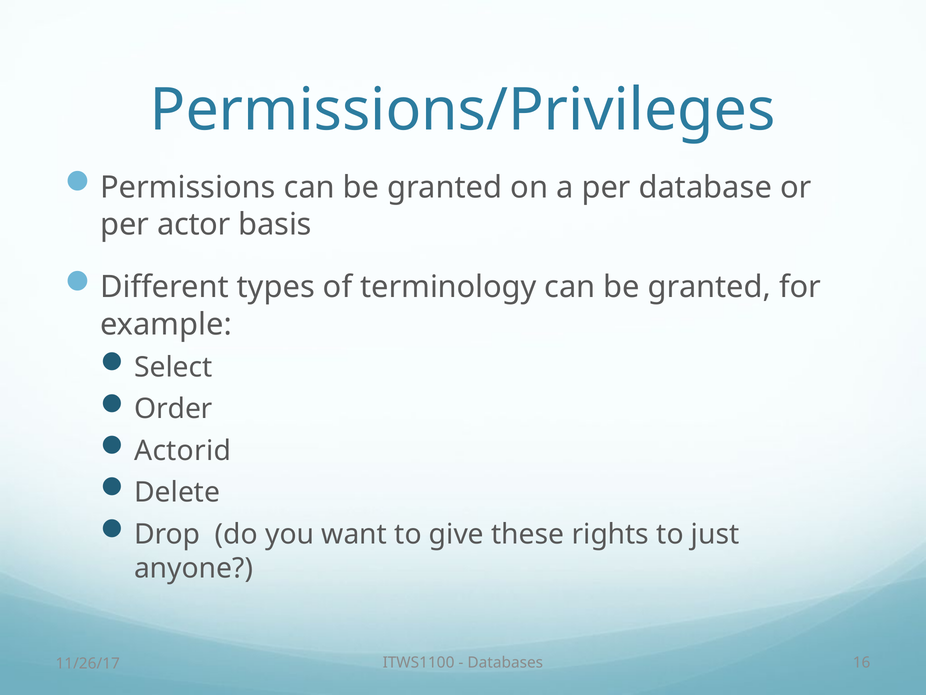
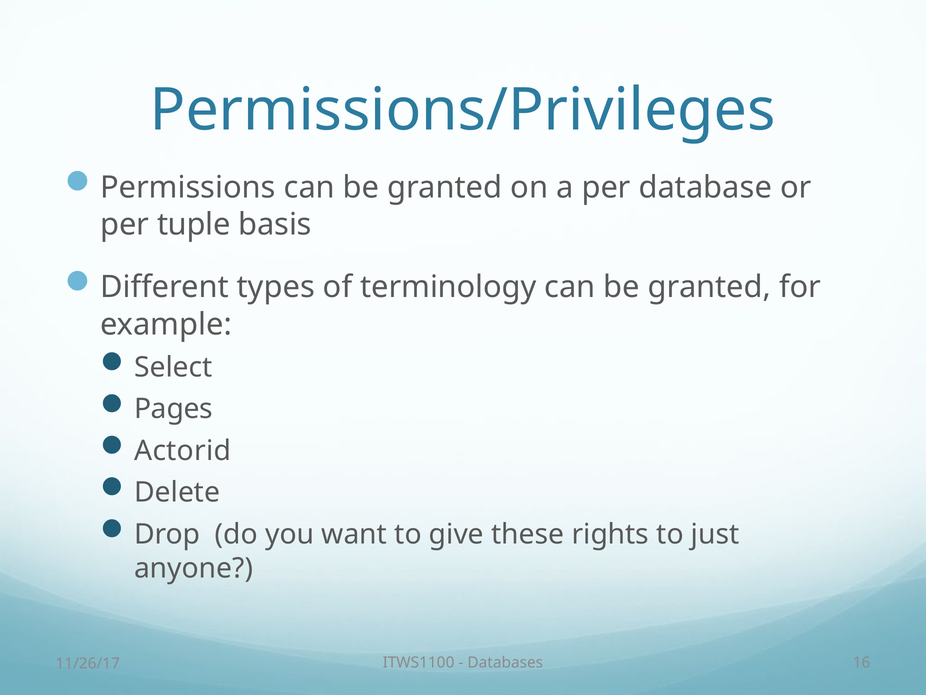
actor: actor -> tuple
Order: Order -> Pages
